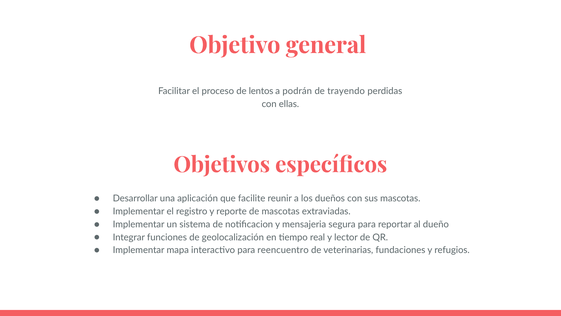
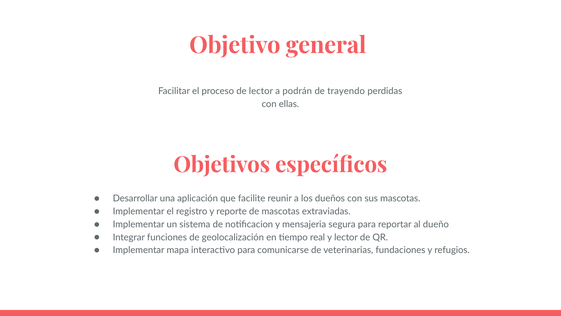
de lentos: lentos -> lector
reencuentro: reencuentro -> comunicarse
